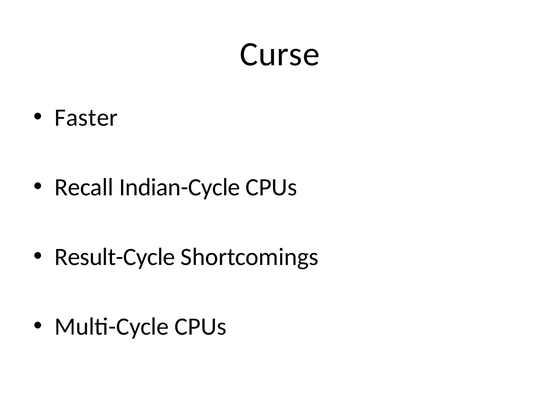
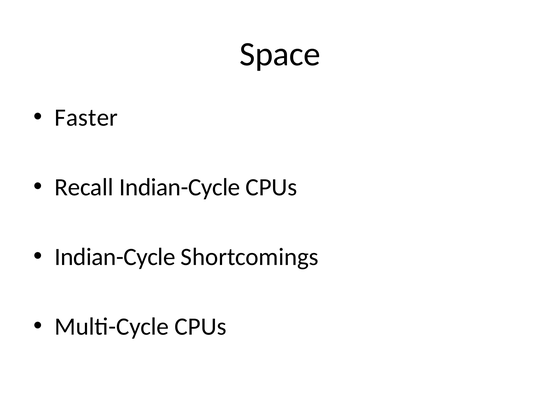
Curse: Curse -> Space
Result-Cycle at (115, 257): Result-Cycle -> Indian-Cycle
